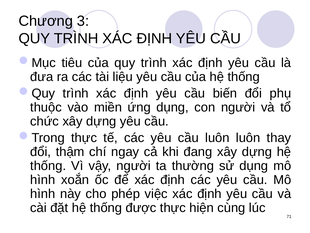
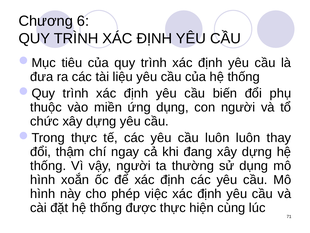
3: 3 -> 6
